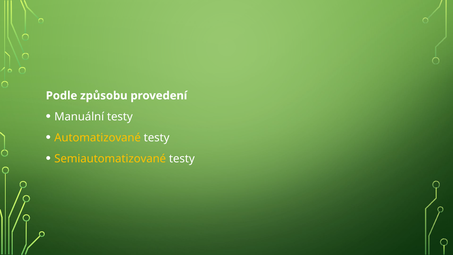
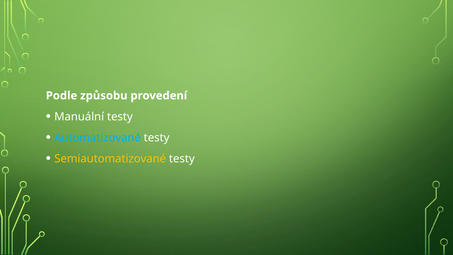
Automatizované colour: yellow -> light blue
